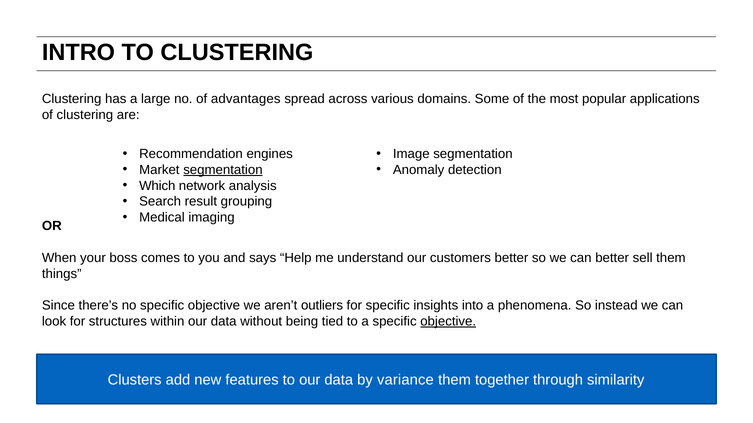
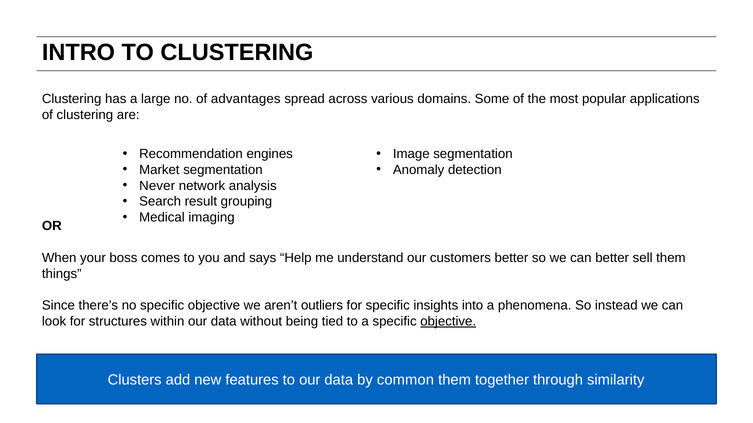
segmentation at (223, 170) underline: present -> none
Which: Which -> Never
variance: variance -> common
